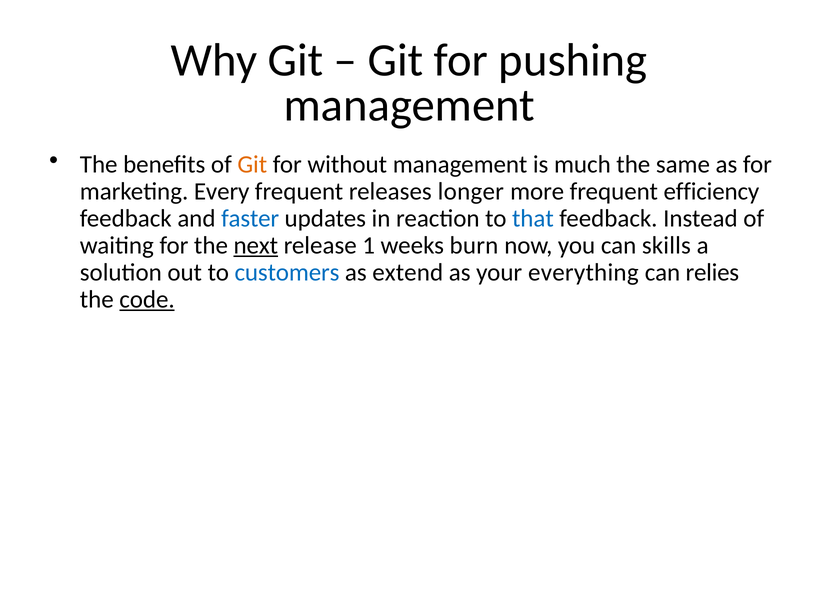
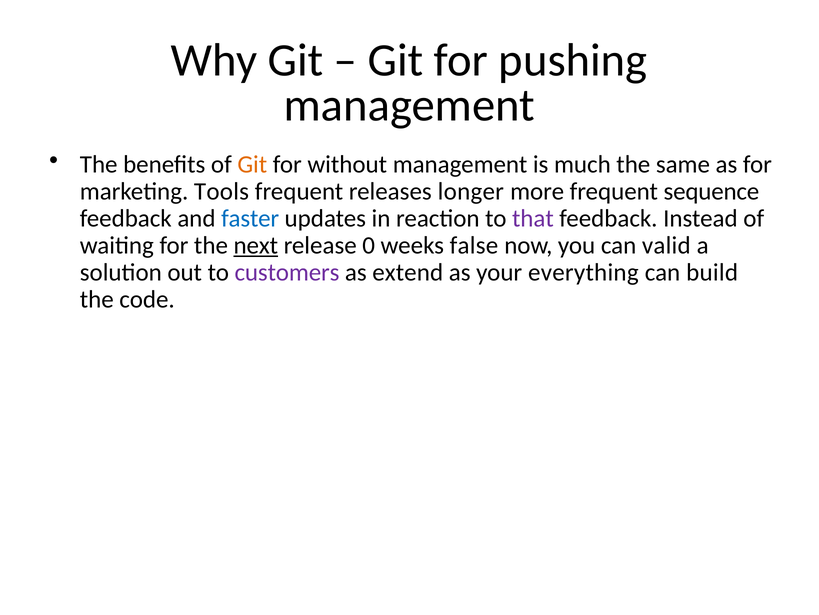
Every: Every -> Tools
efficiency: efficiency -> sequence
that colour: blue -> purple
1: 1 -> 0
burn: burn -> false
skills: skills -> valid
customers colour: blue -> purple
relies: relies -> build
code underline: present -> none
